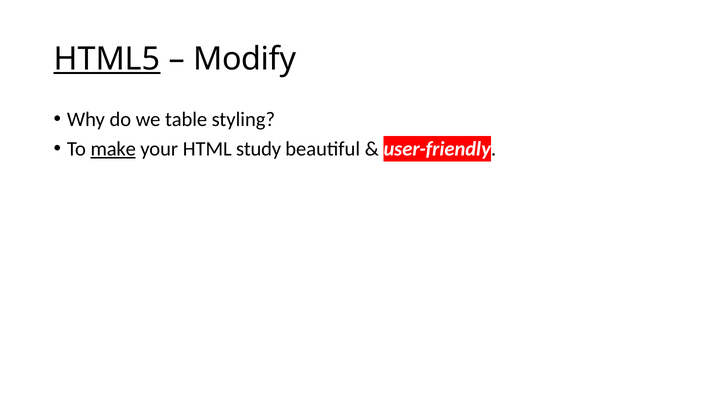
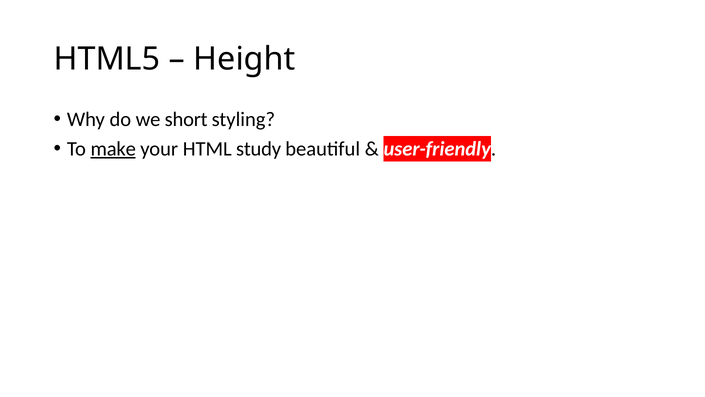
HTML5 underline: present -> none
Modify: Modify -> Height
table: table -> short
